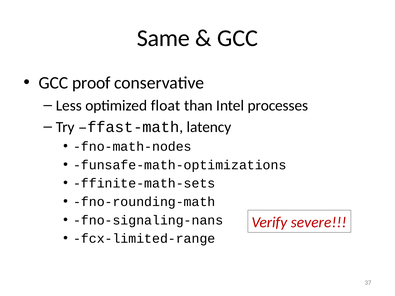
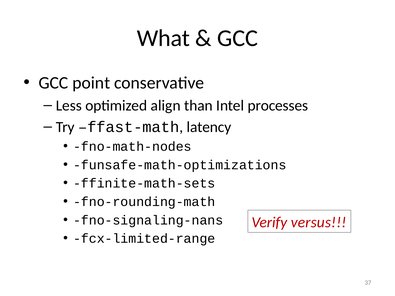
Same: Same -> What
proof: proof -> point
float: float -> align
severe: severe -> versus
